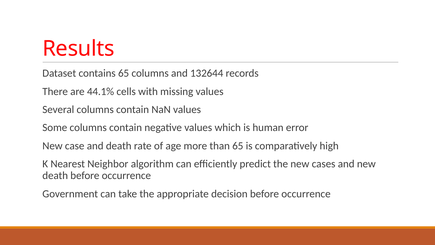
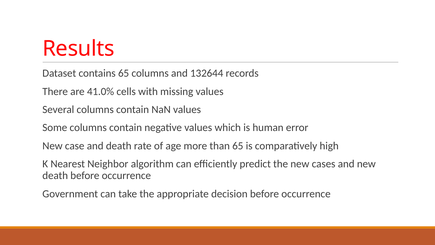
44.1%: 44.1% -> 41.0%
